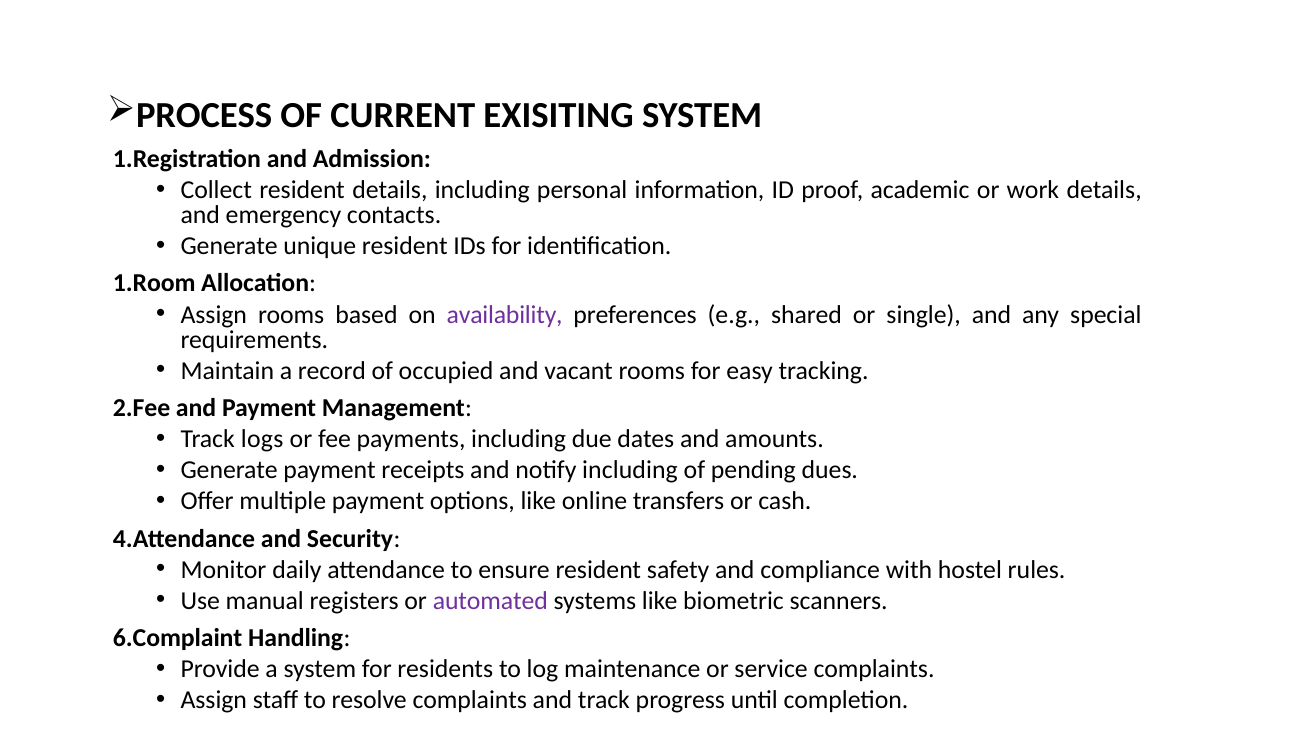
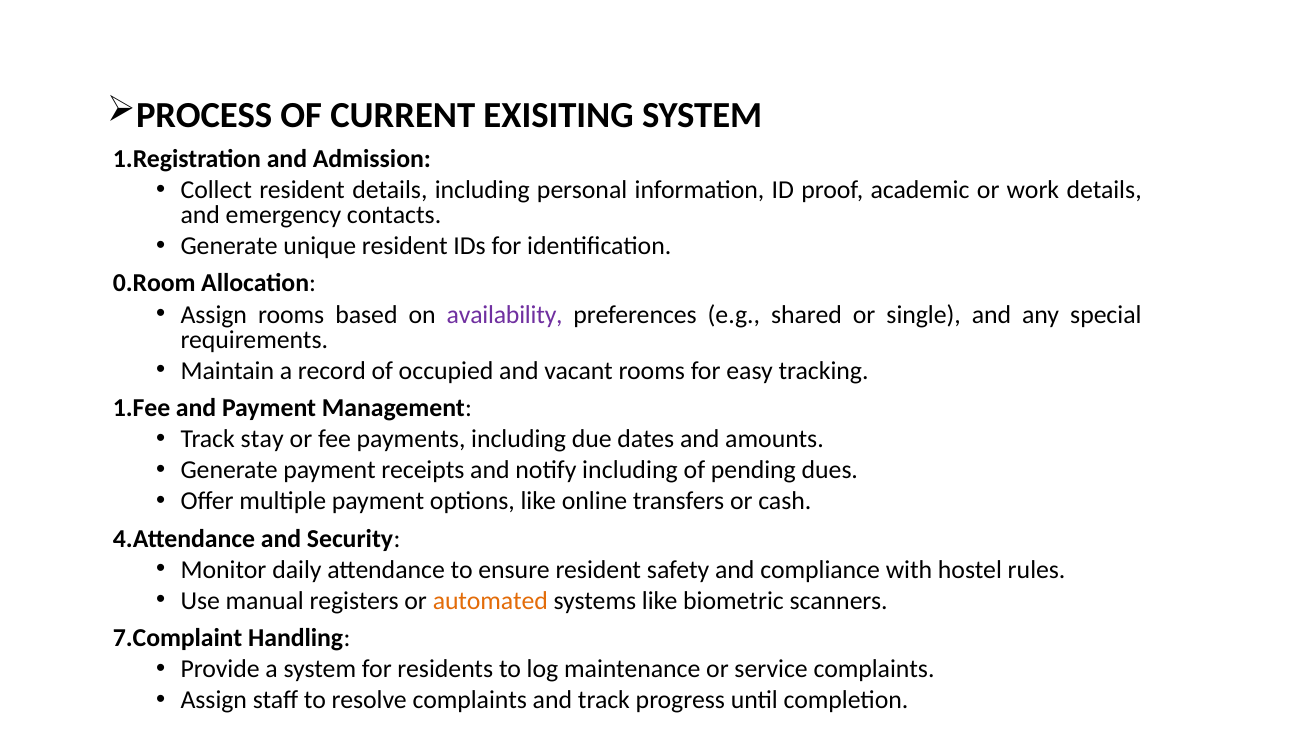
1.Room: 1.Room -> 0.Room
2.Fee: 2.Fee -> 1.Fee
logs: logs -> stay
automated colour: purple -> orange
6.Complaint: 6.Complaint -> 7.Complaint
